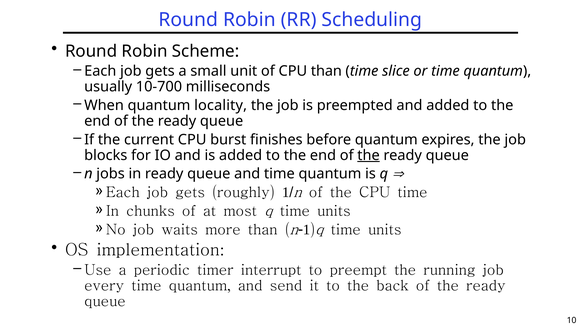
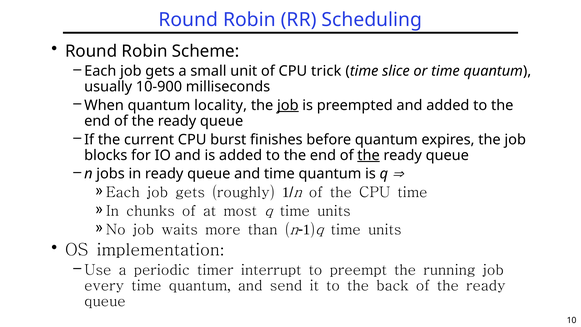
CPU than: than -> trick
10-700: 10-700 -> 10-900
job at (288, 105) underline: none -> present
